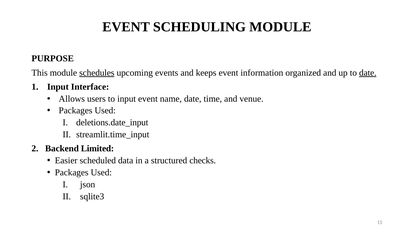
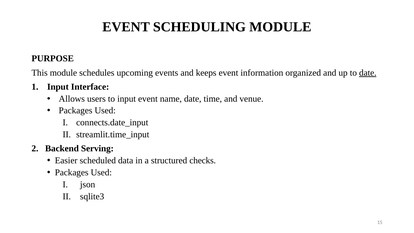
schedules underline: present -> none
deletions.date_input: deletions.date_input -> connects.date_input
Limited: Limited -> Serving
